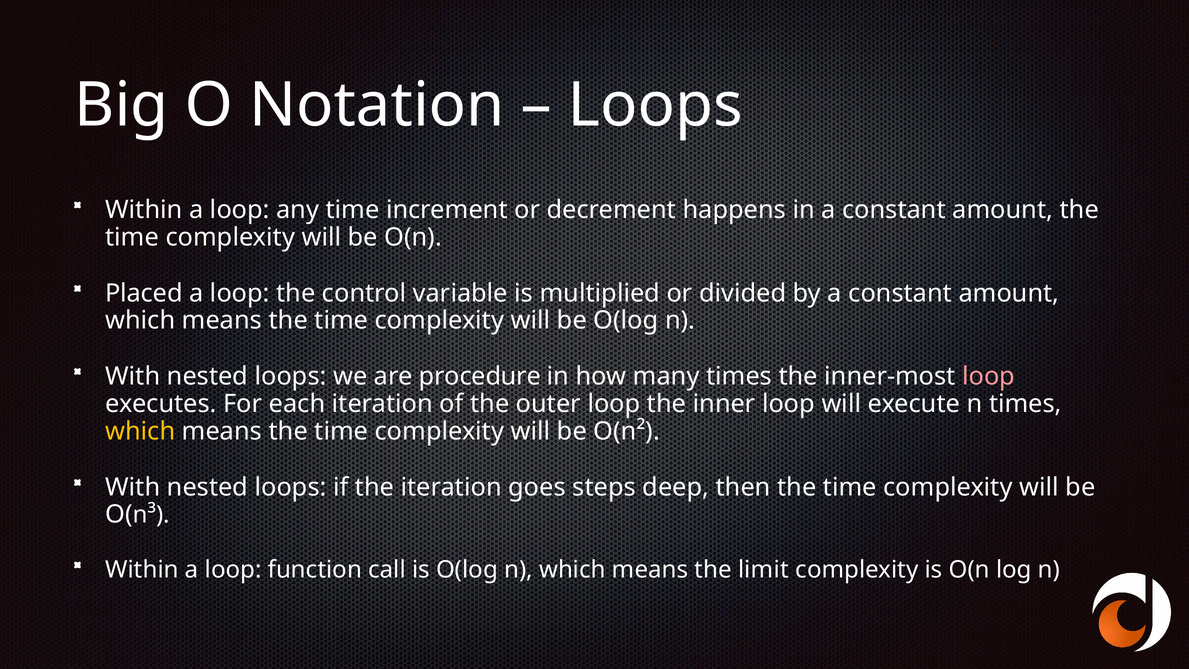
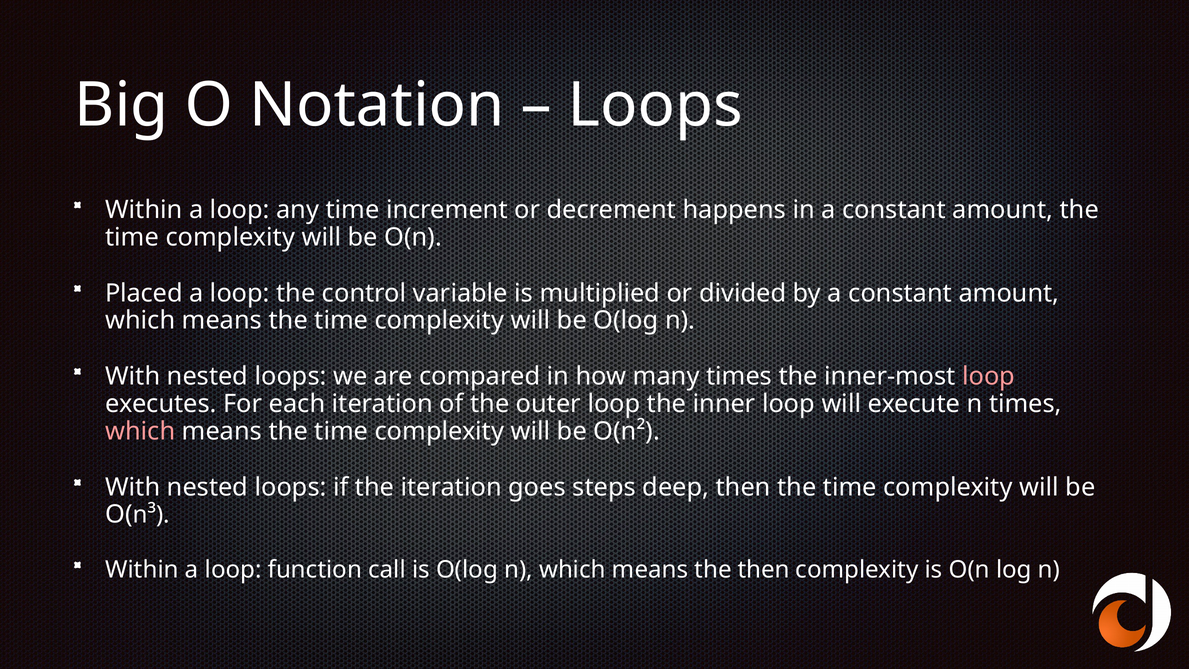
procedure: procedure -> compared
which at (140, 431) colour: yellow -> pink
the limit: limit -> then
